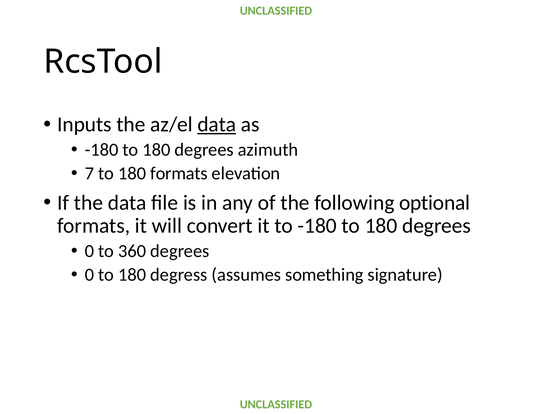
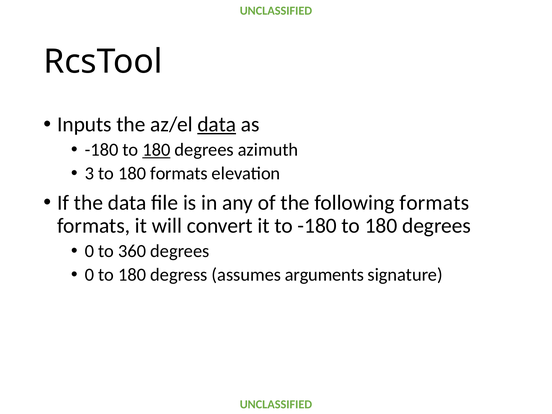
180 at (156, 150) underline: none -> present
7: 7 -> 3
following optional: optional -> formats
something: something -> arguments
